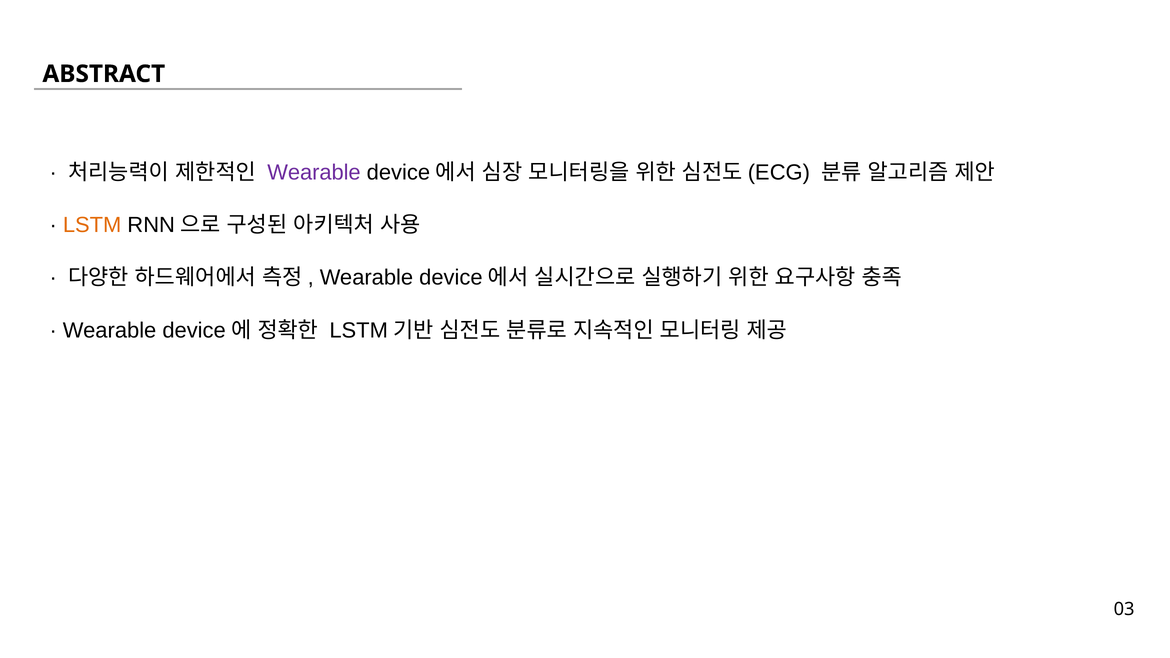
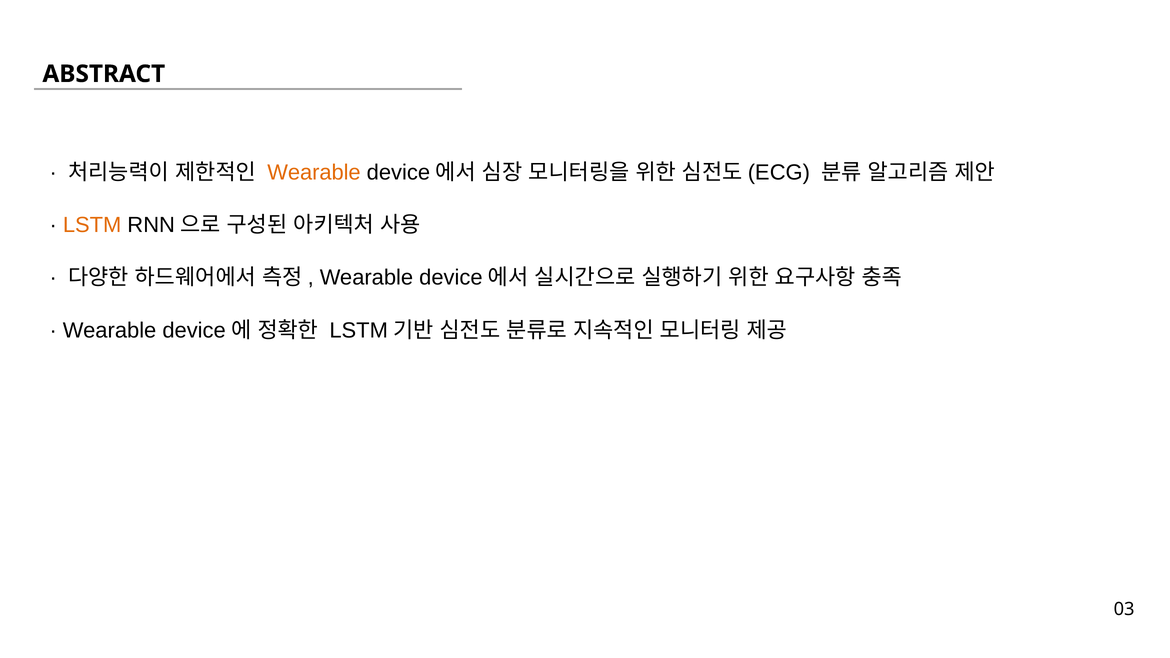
Wearable at (314, 172) colour: purple -> orange
